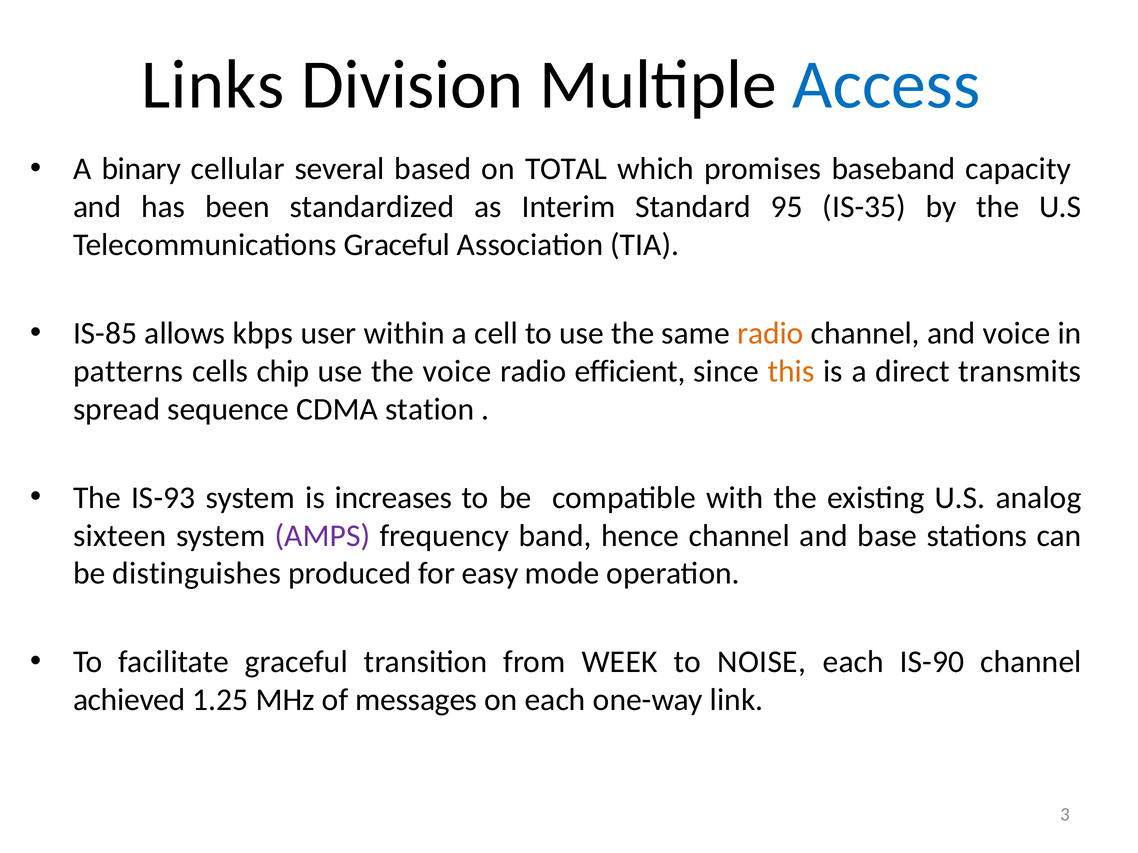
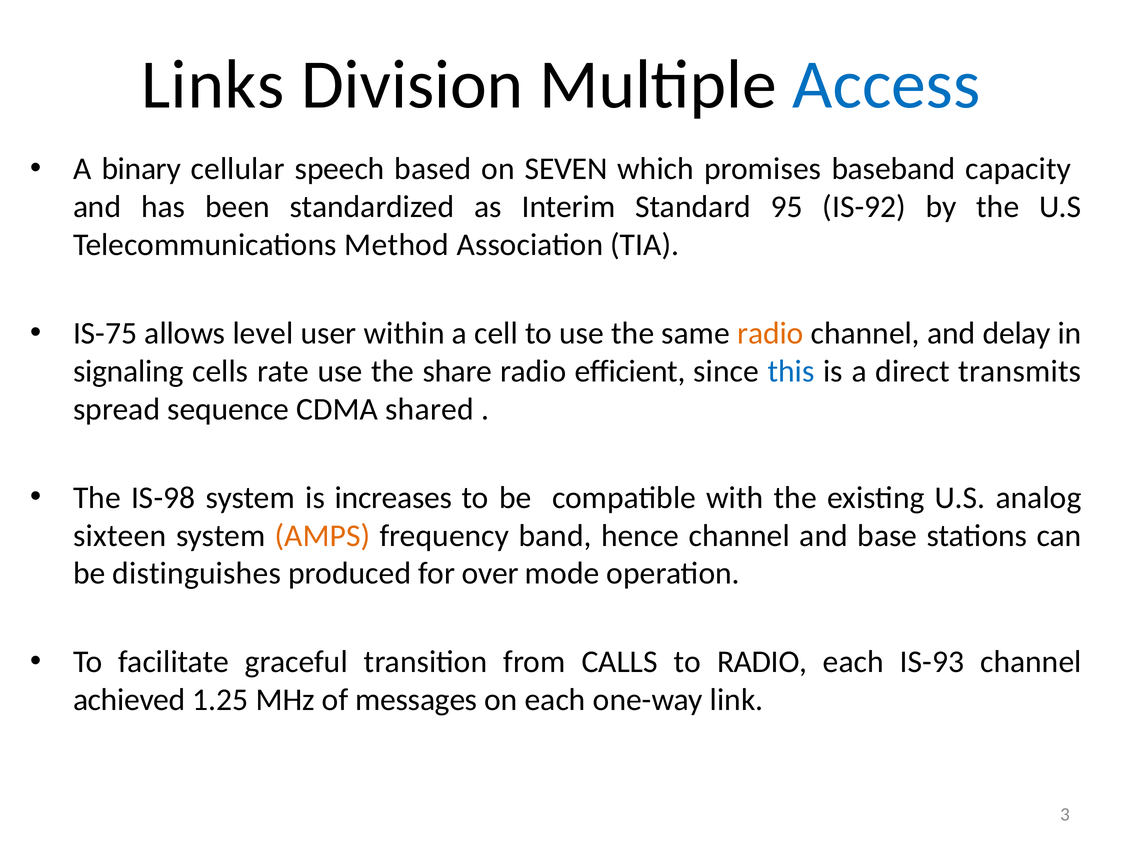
several: several -> speech
TOTAL: TOTAL -> SEVEN
IS-35: IS-35 -> IS-92
Telecommunications Graceful: Graceful -> Method
IS-85: IS-85 -> IS-75
kbps: kbps -> level
and voice: voice -> delay
patterns: patterns -> signaling
chip: chip -> rate
the voice: voice -> share
this colour: orange -> blue
station: station -> shared
IS-93: IS-93 -> IS-98
AMPS colour: purple -> orange
easy: easy -> over
WEEK: WEEK -> CALLS
to NOISE: NOISE -> RADIO
IS-90: IS-90 -> IS-93
